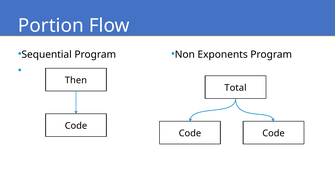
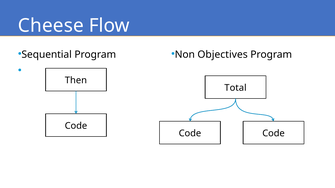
Portion: Portion -> Cheese
Exponents: Exponents -> Objectives
